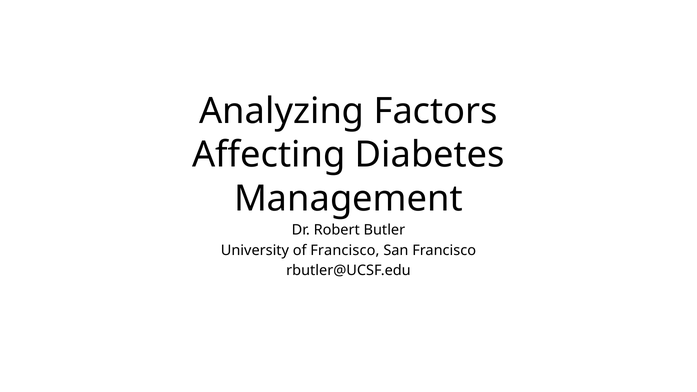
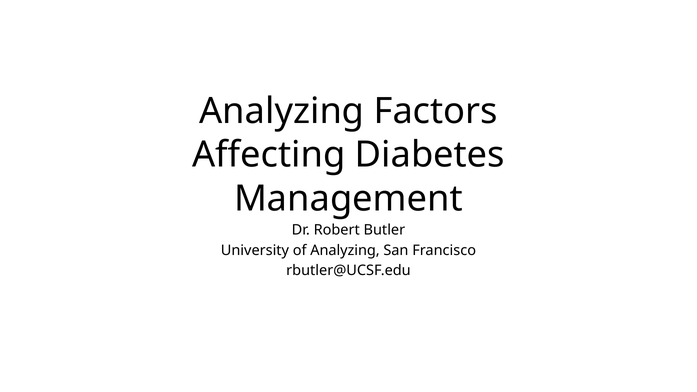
of Francisco: Francisco -> Analyzing
